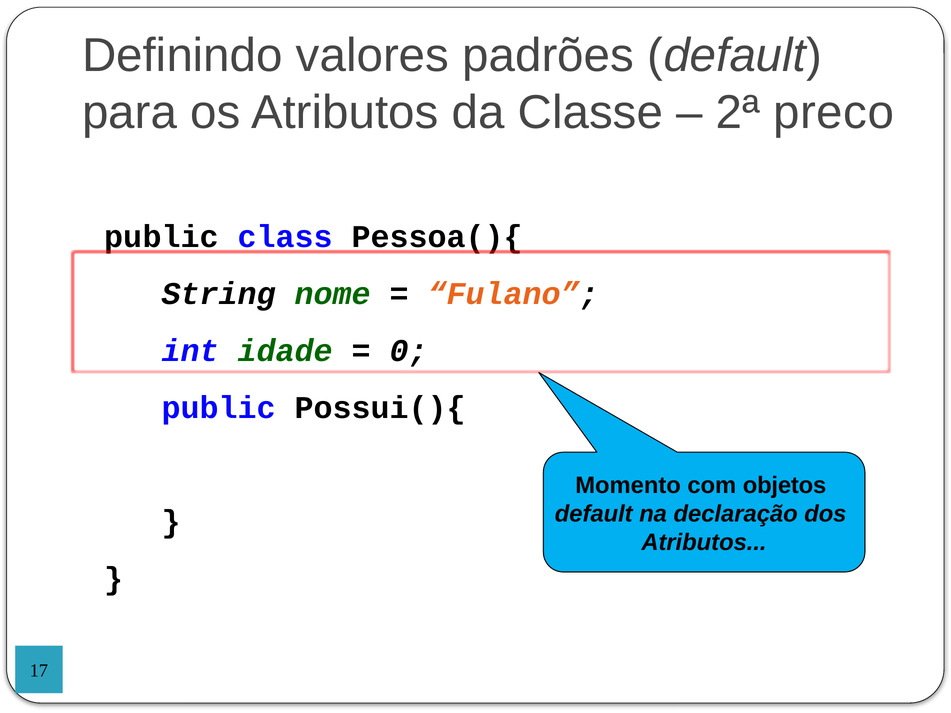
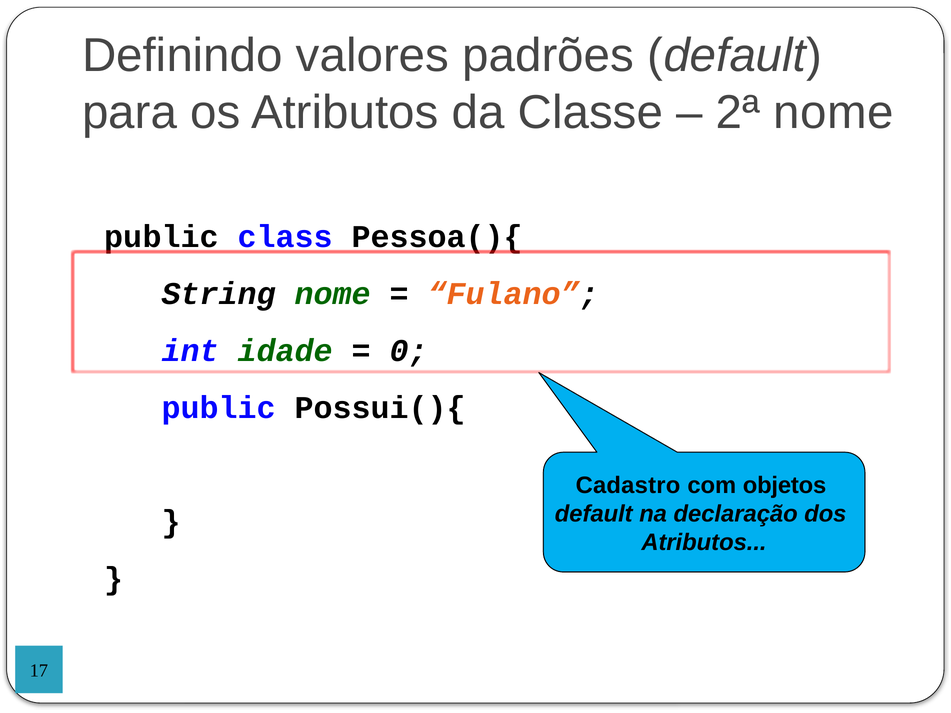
2ª preco: preco -> nome
Momento: Momento -> Cadastro
